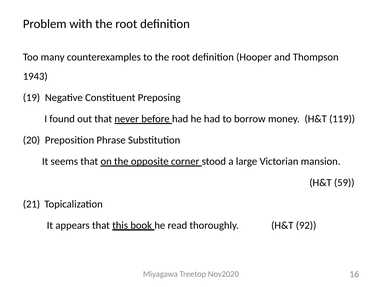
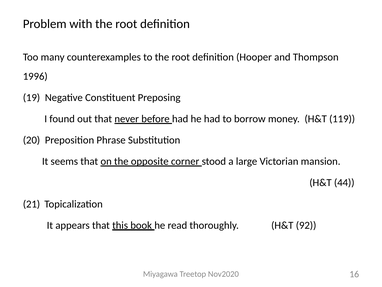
1943: 1943 -> 1996
59: 59 -> 44
